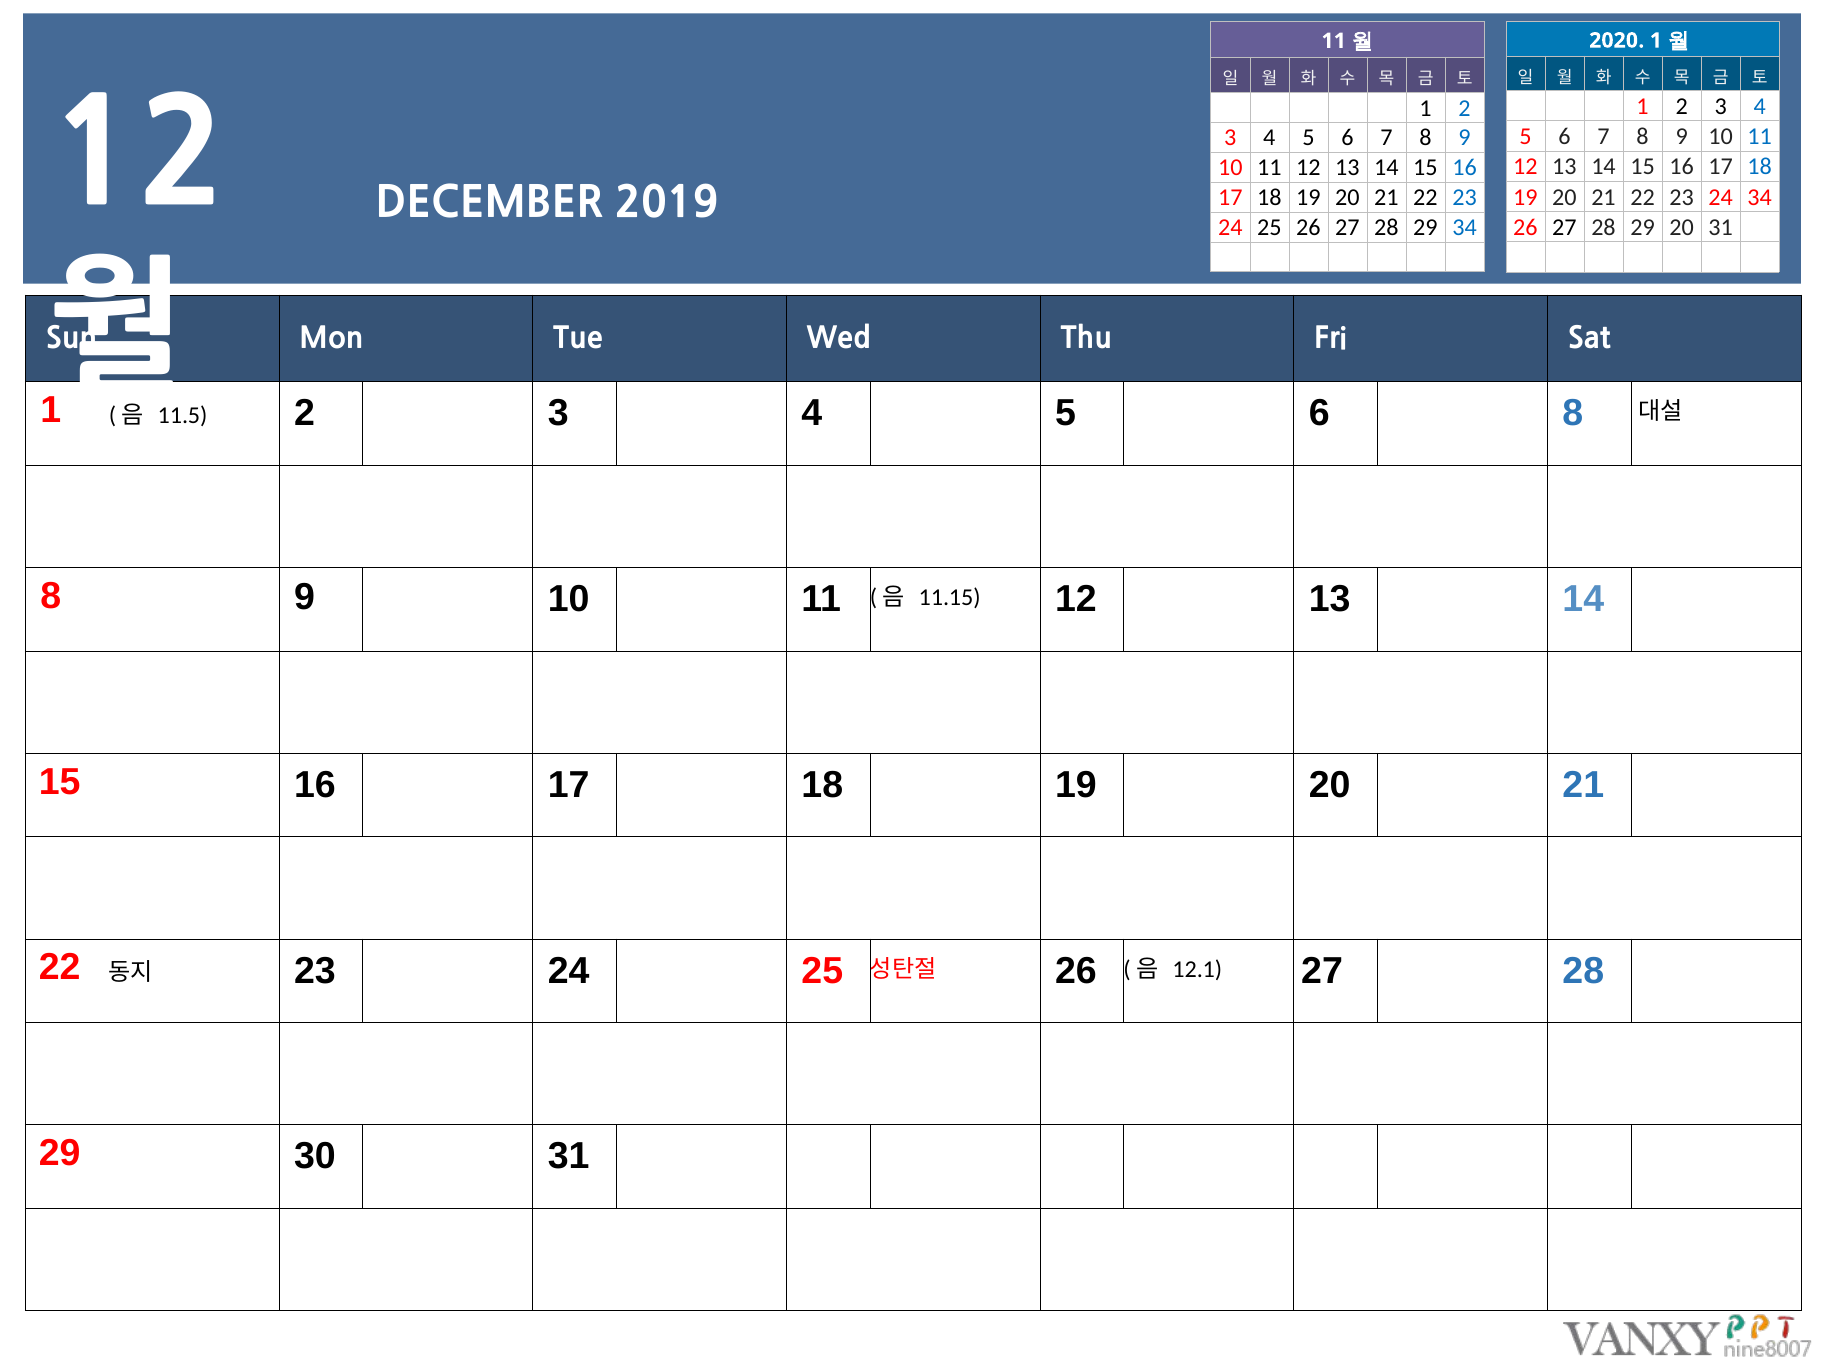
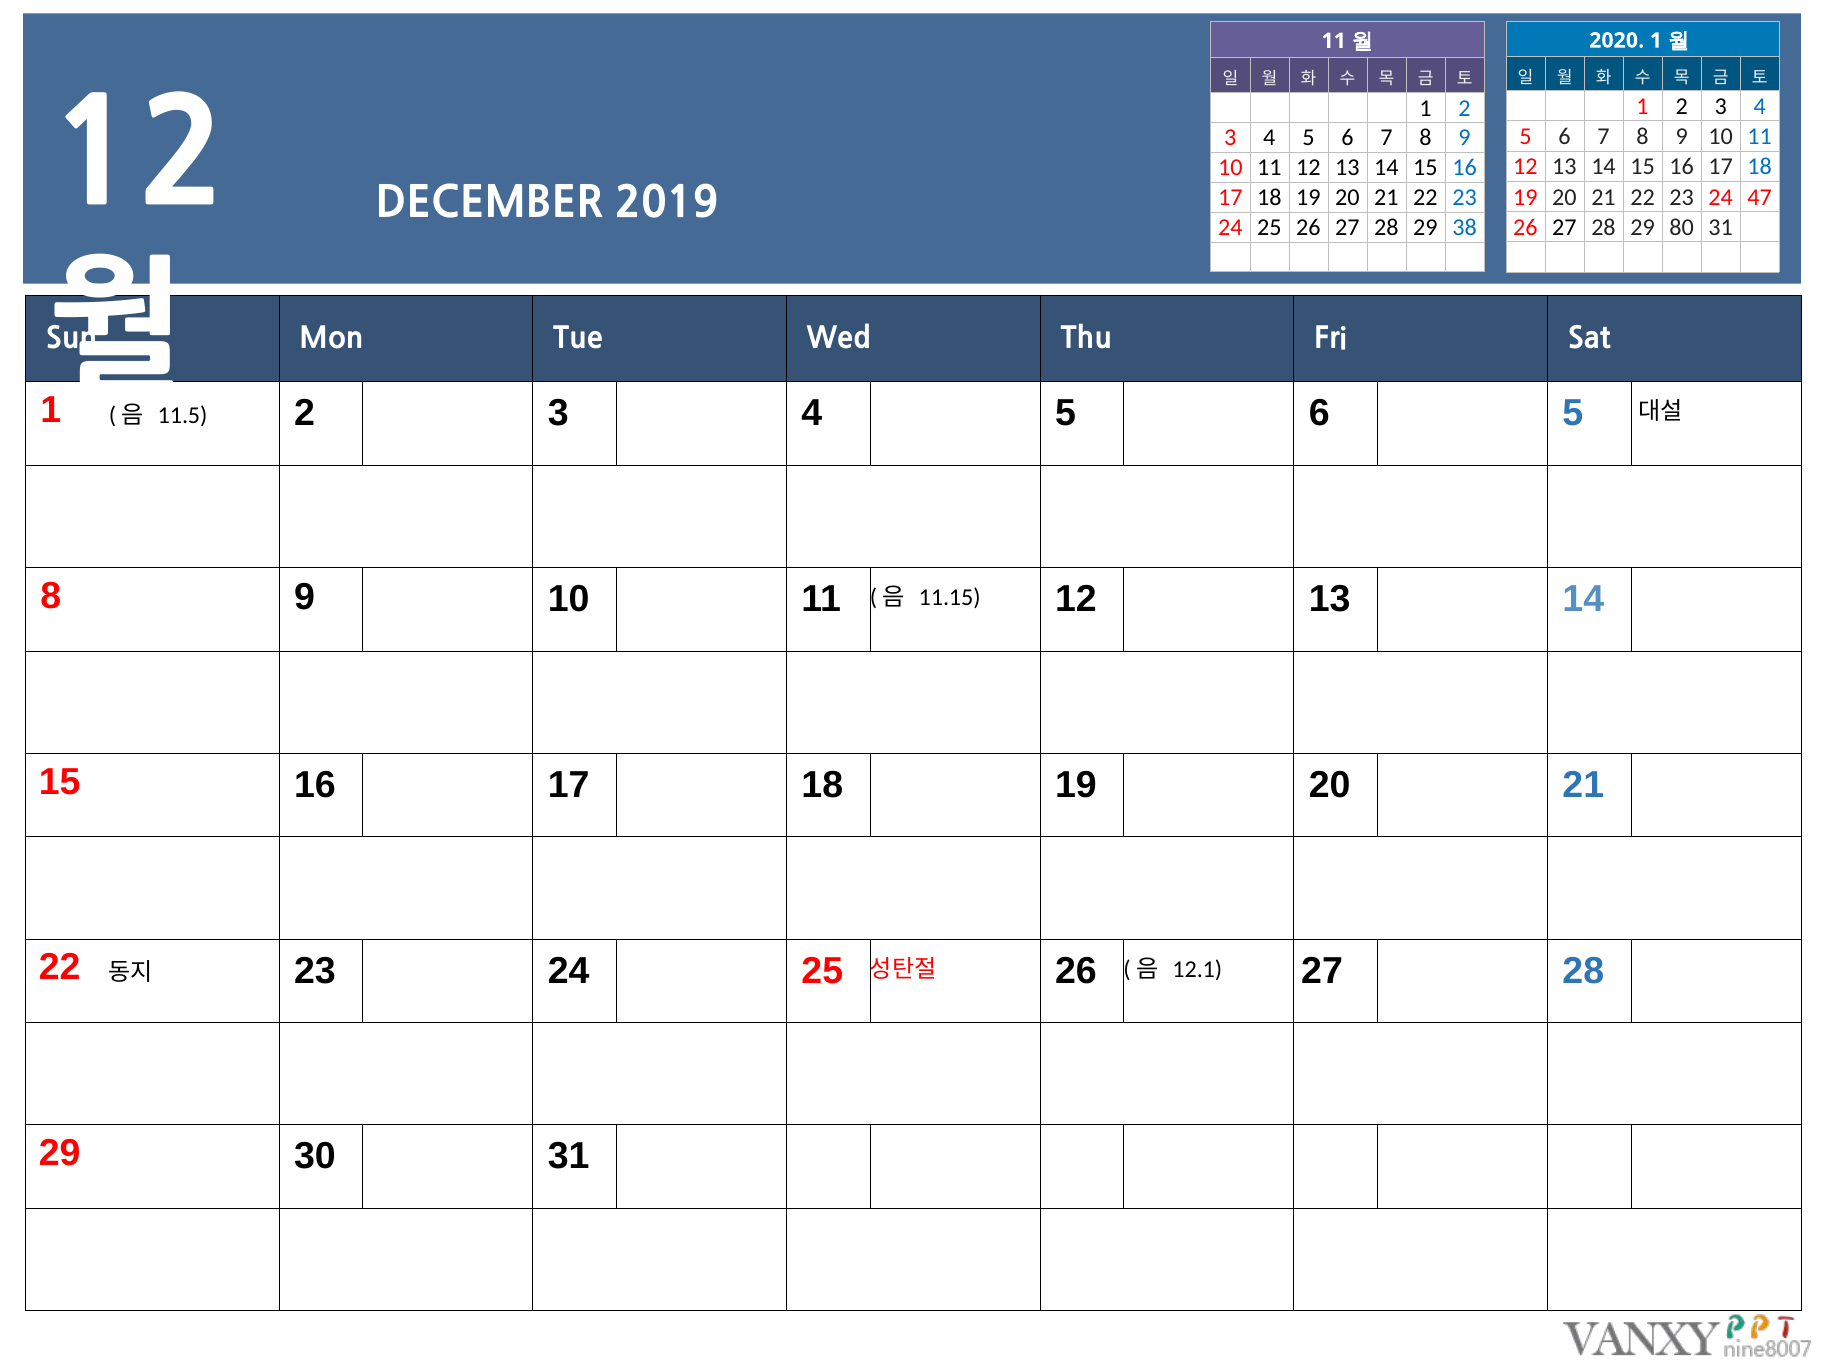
24 34: 34 -> 47
29 20: 20 -> 80
29 34: 34 -> 38
6 8: 8 -> 5
